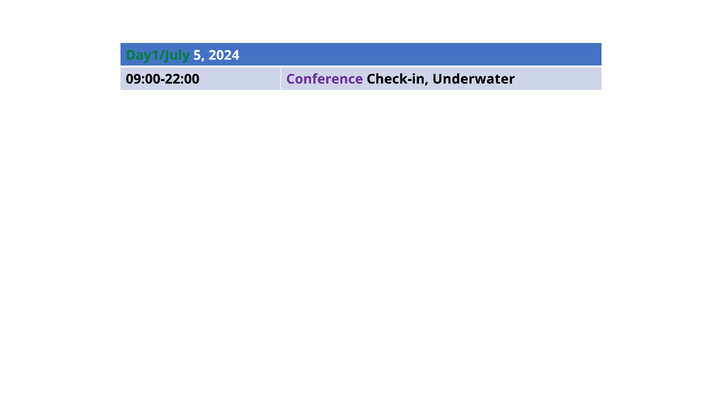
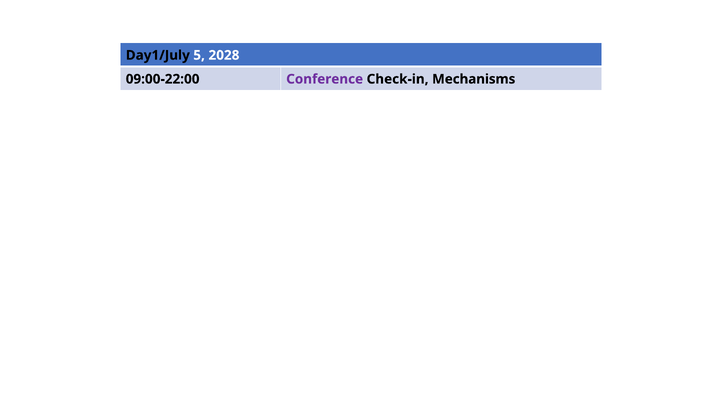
Day1/July colour: green -> black
2024: 2024 -> 2028
Underwater: Underwater -> Mechanisms
